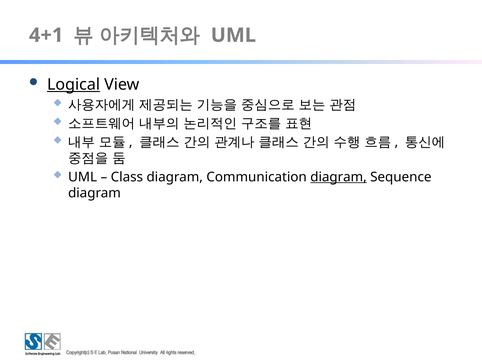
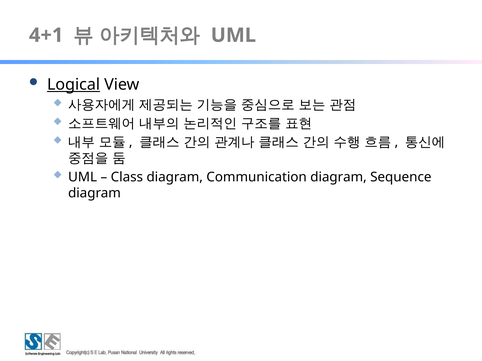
diagram at (338, 177) underline: present -> none
